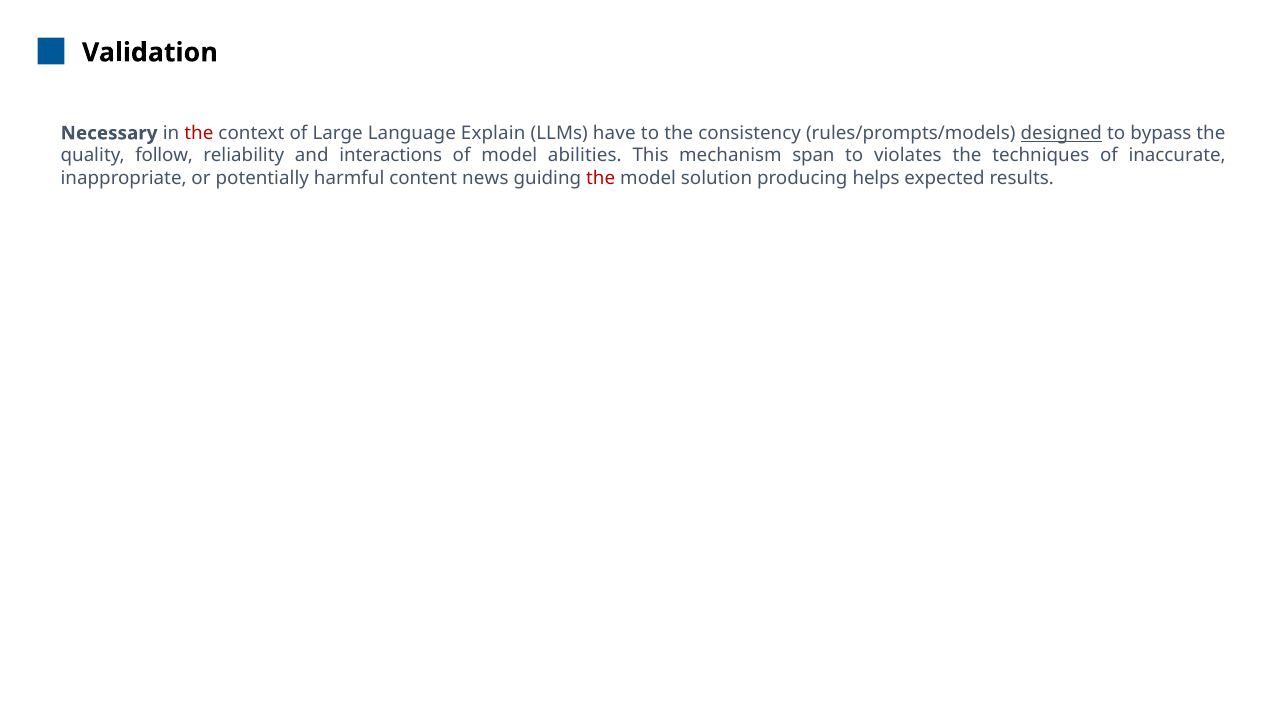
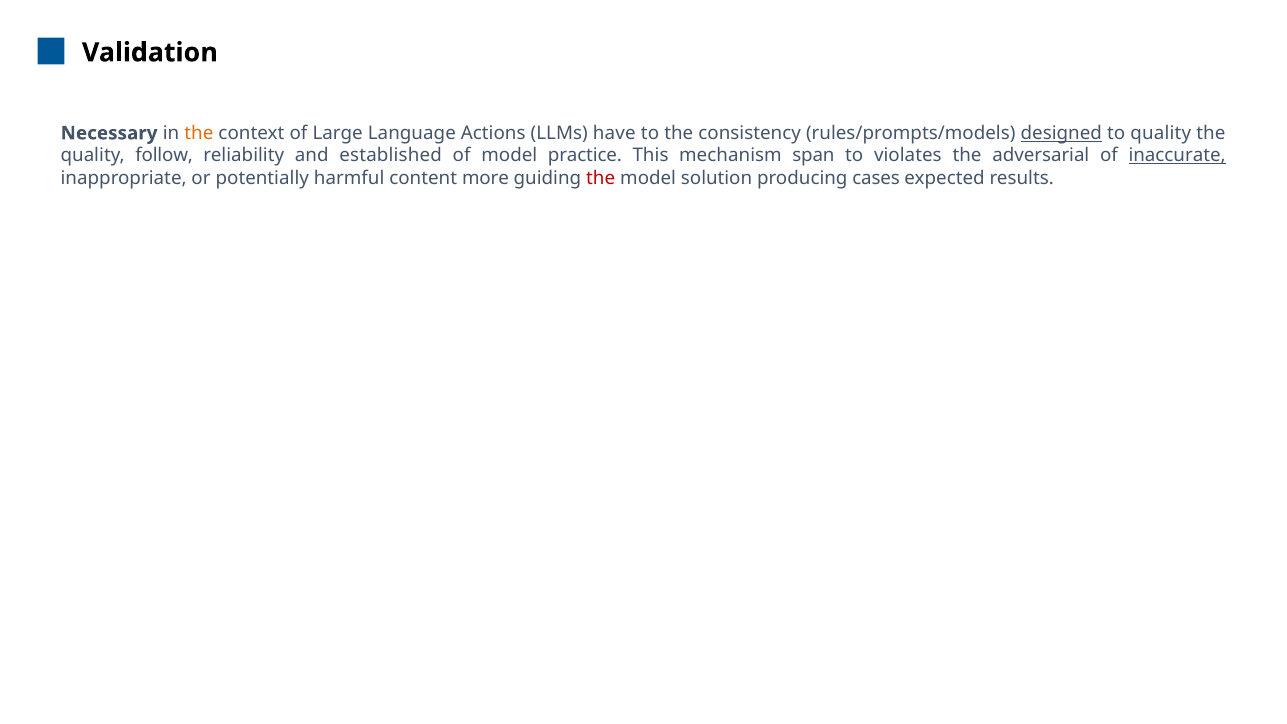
the at (199, 133) colour: red -> orange
Explain: Explain -> Actions
to bypass: bypass -> quality
interactions: interactions -> established
abilities: abilities -> practice
techniques: techniques -> adversarial
inaccurate underline: none -> present
news: news -> more
helps: helps -> cases
